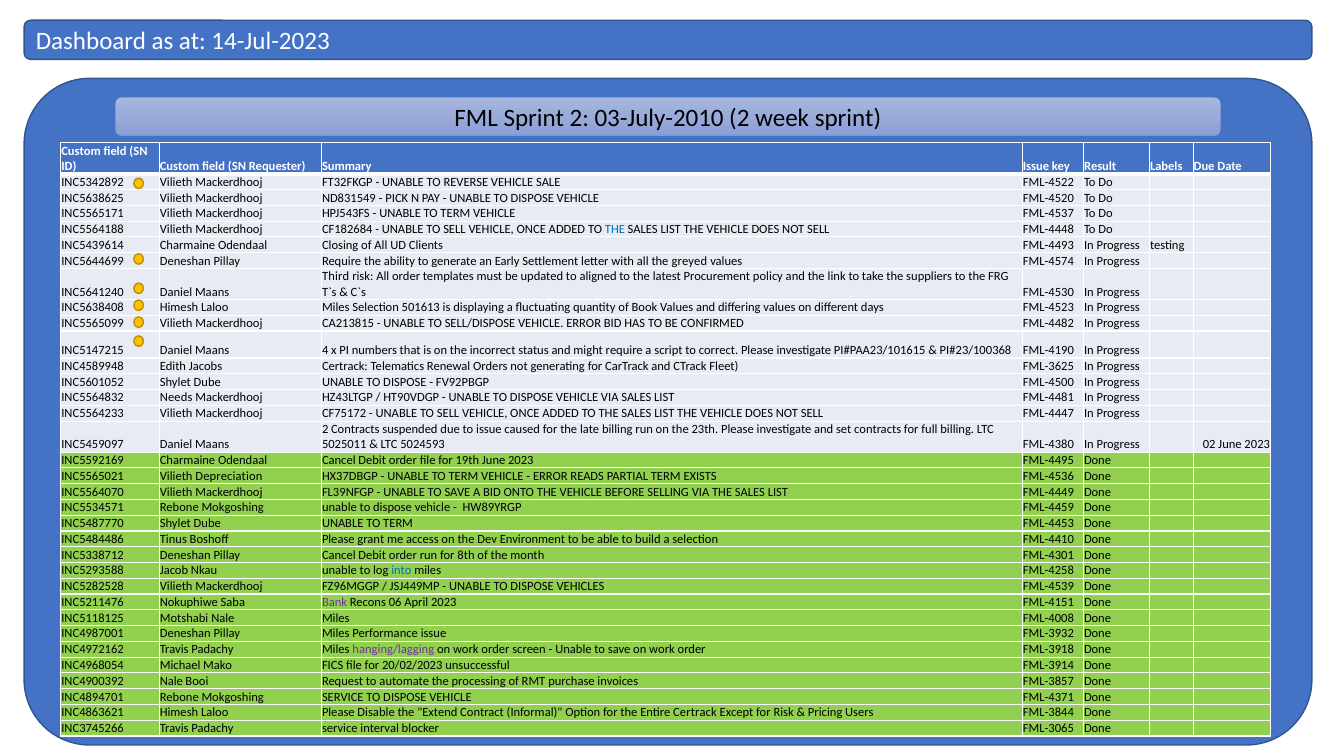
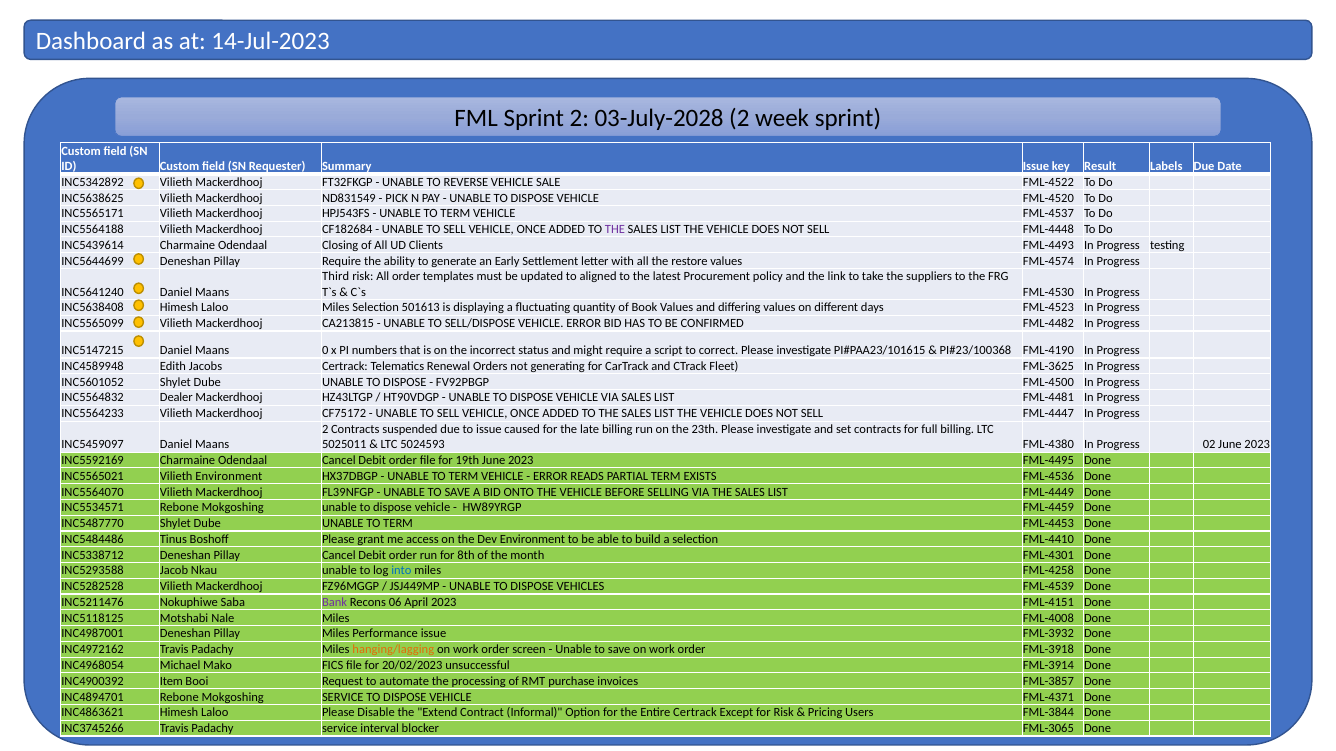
03-July-2010: 03-July-2010 -> 03-July-2028
THE at (615, 230) colour: blue -> purple
greyed: greyed -> restore
4: 4 -> 0
Needs: Needs -> Dealer
Vilieth Depreciation: Depreciation -> Environment
hanging/lagging colour: purple -> orange
INC4900392 Nale: Nale -> Item
